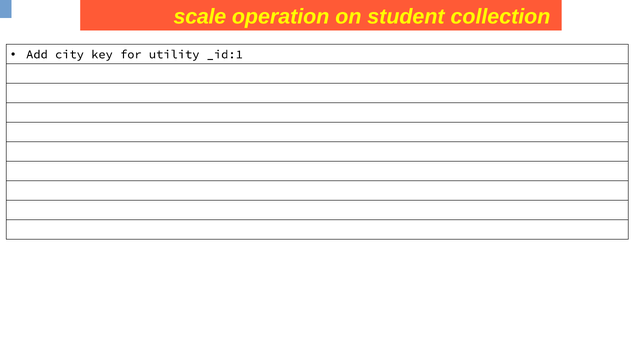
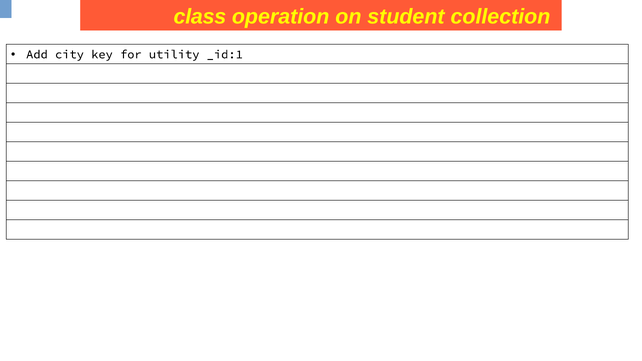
scale: scale -> class
